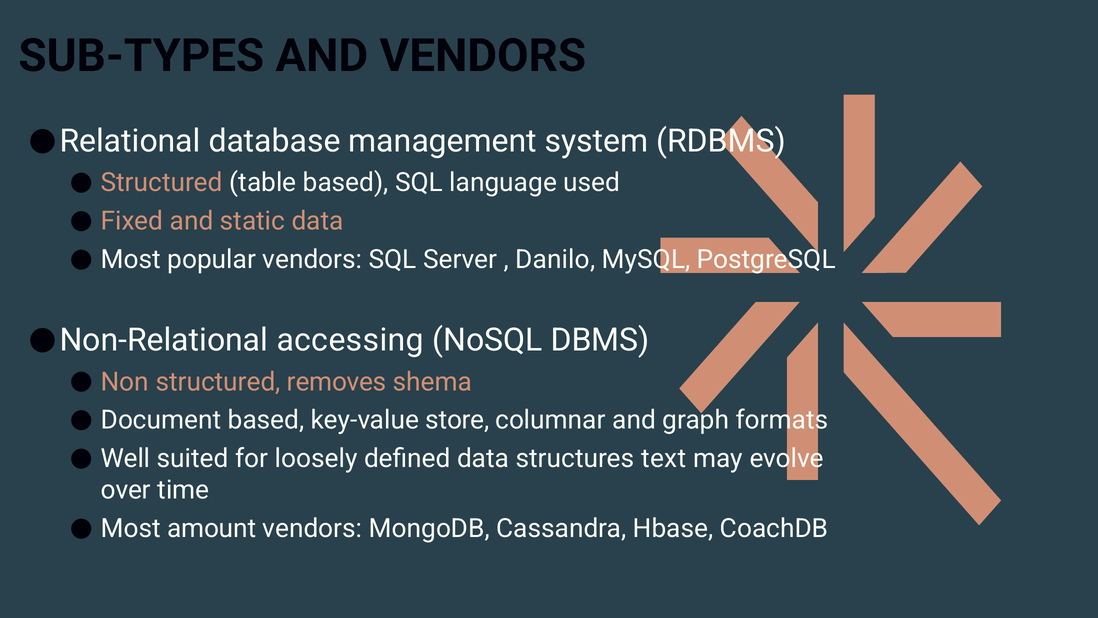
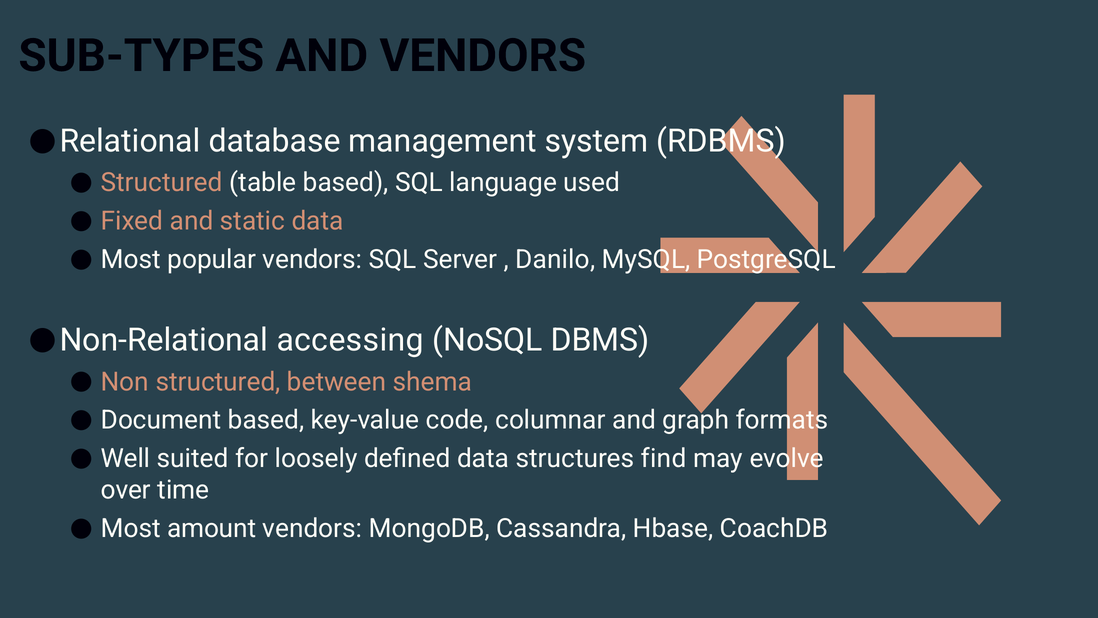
removes: removes -> between
store: store -> code
text: text -> find
